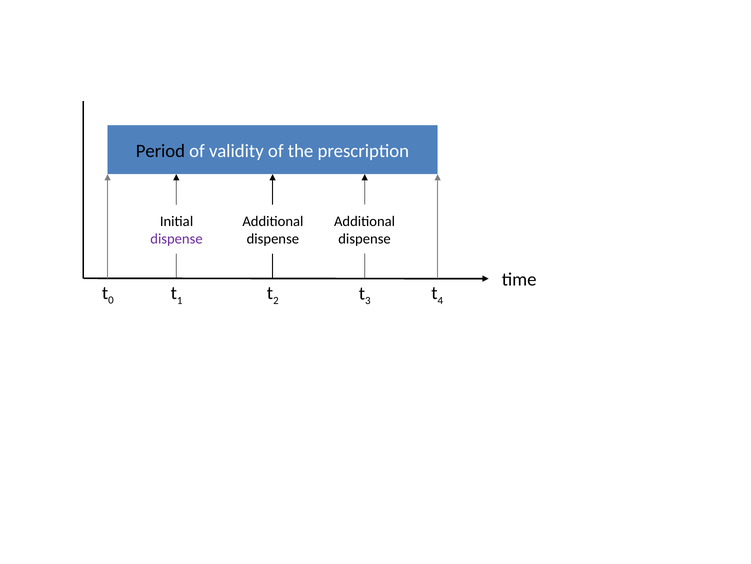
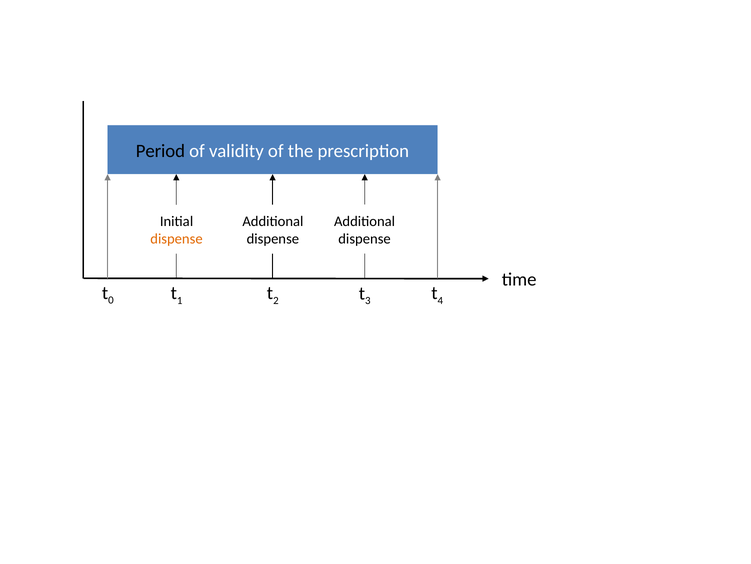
dispense at (176, 239) colour: purple -> orange
